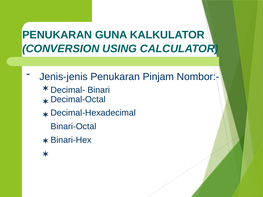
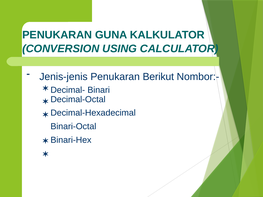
Pinjam: Pinjam -> Berikut
